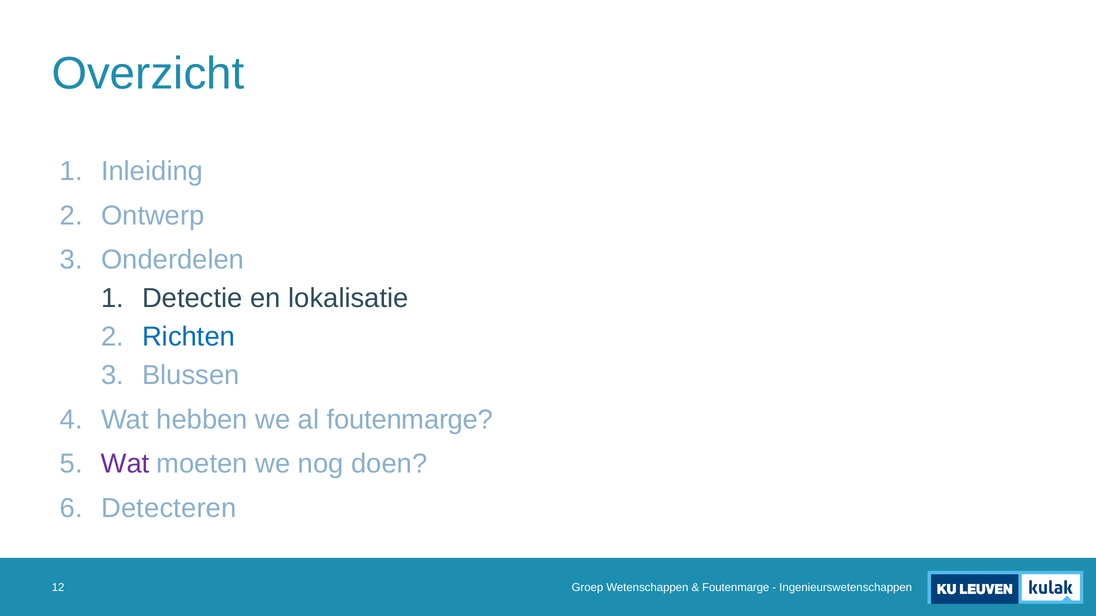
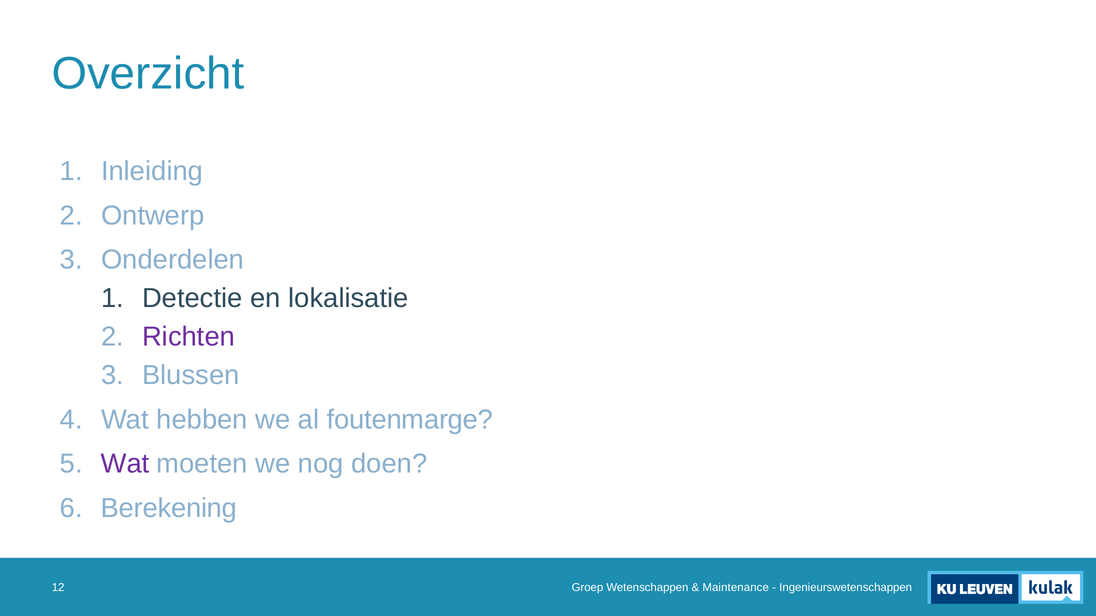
Richten colour: blue -> purple
Detecteren: Detecteren -> Berekening
Foutenmarge at (736, 588): Foutenmarge -> Maintenance
